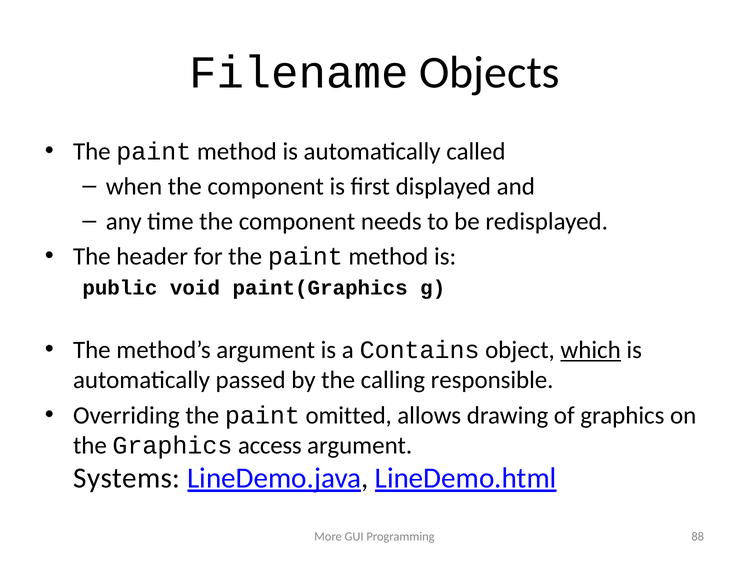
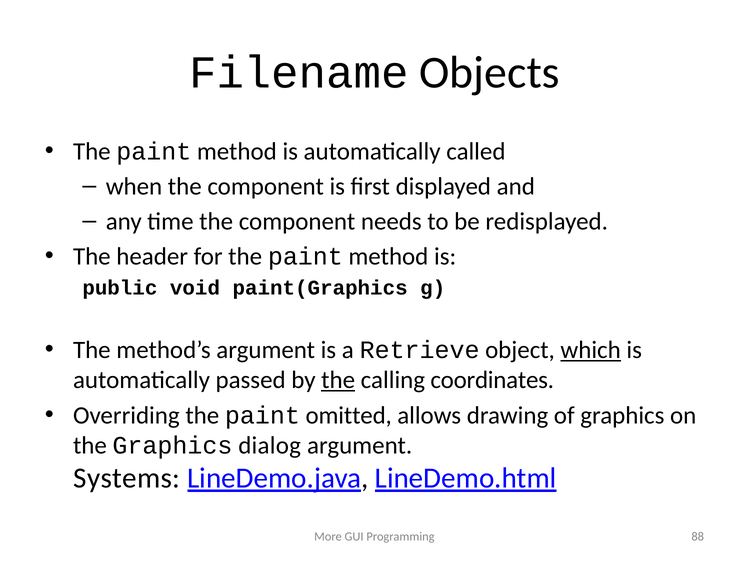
Contains: Contains -> Retrieve
the at (338, 380) underline: none -> present
responsible: responsible -> coordinates
access: access -> dialog
